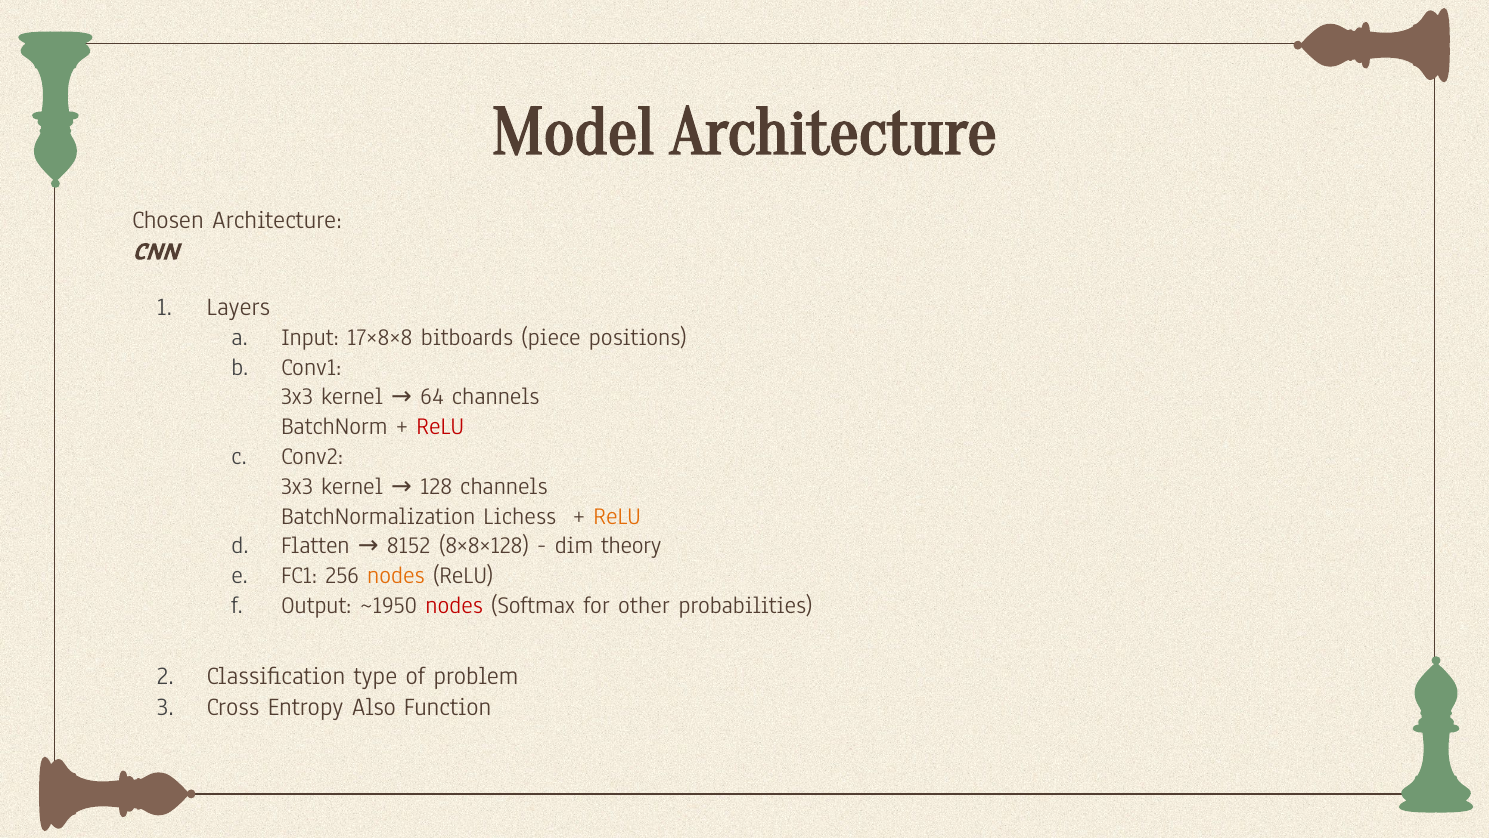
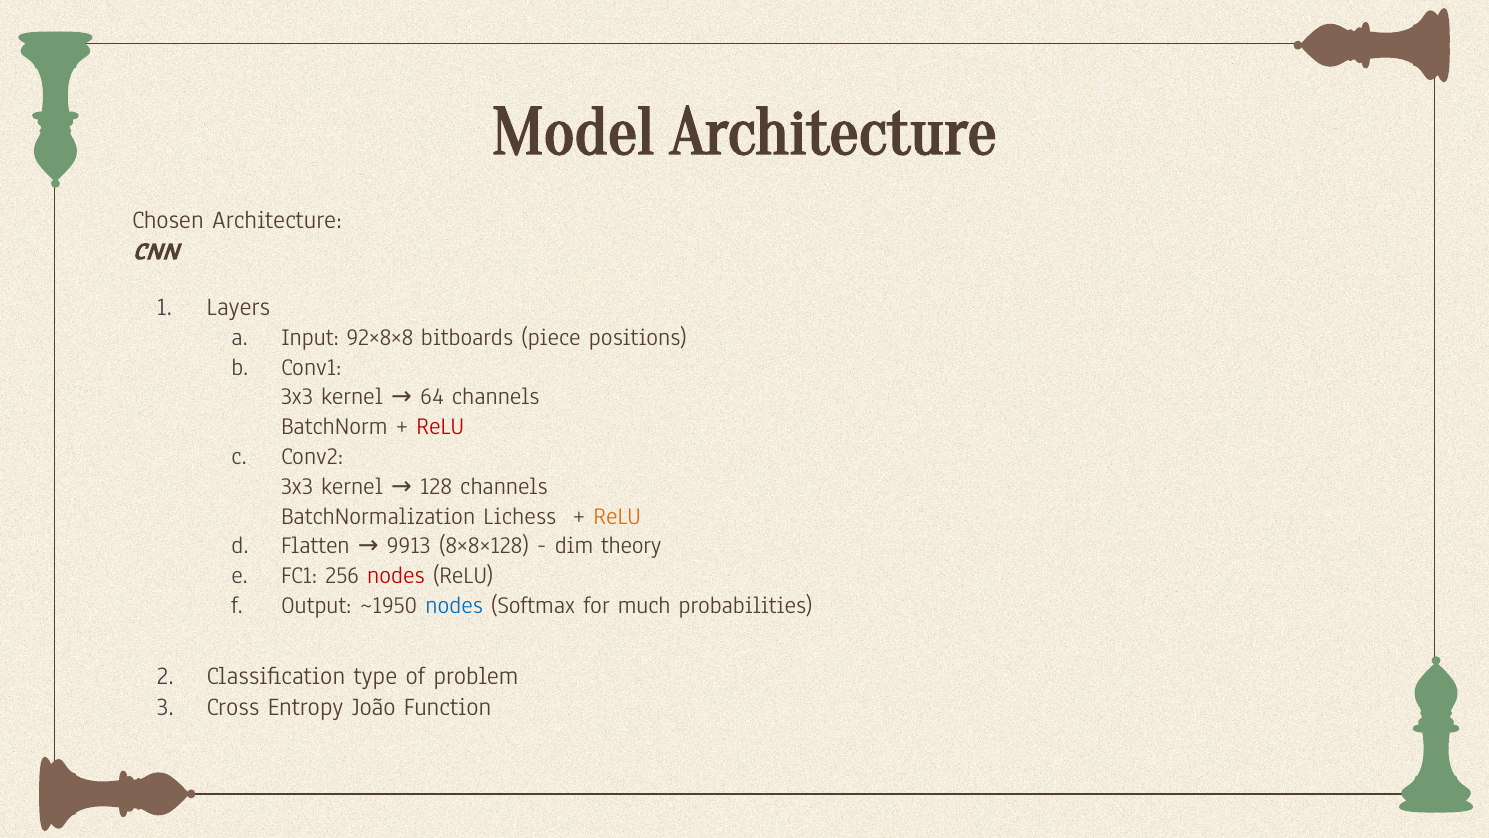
17×8×8: 17×8×8 -> 92×8×8
8152: 8152 -> 9913
nodes at (396, 575) colour: orange -> red
nodes at (454, 605) colour: red -> blue
other: other -> much
Also: Also -> João
